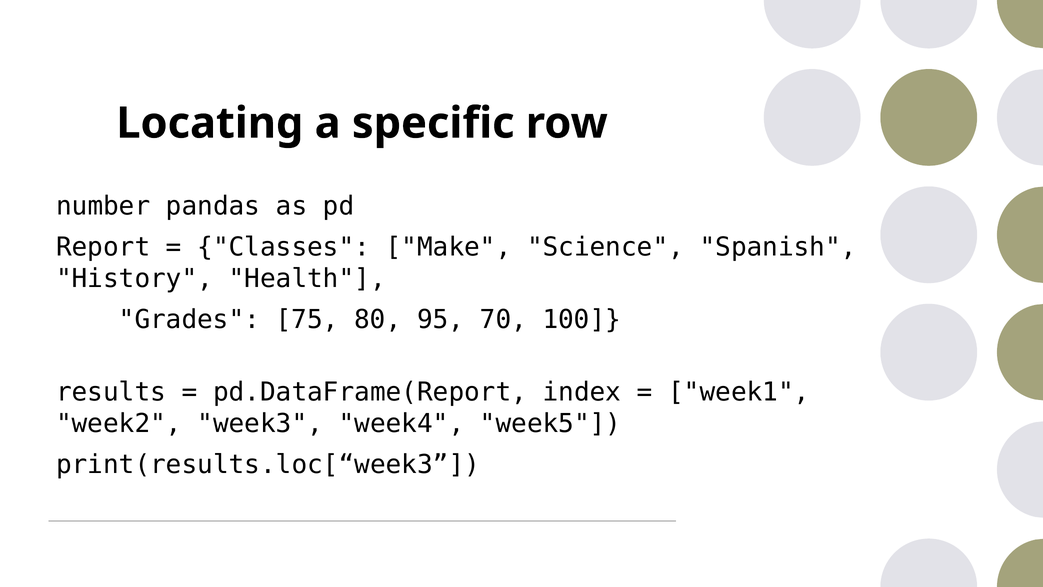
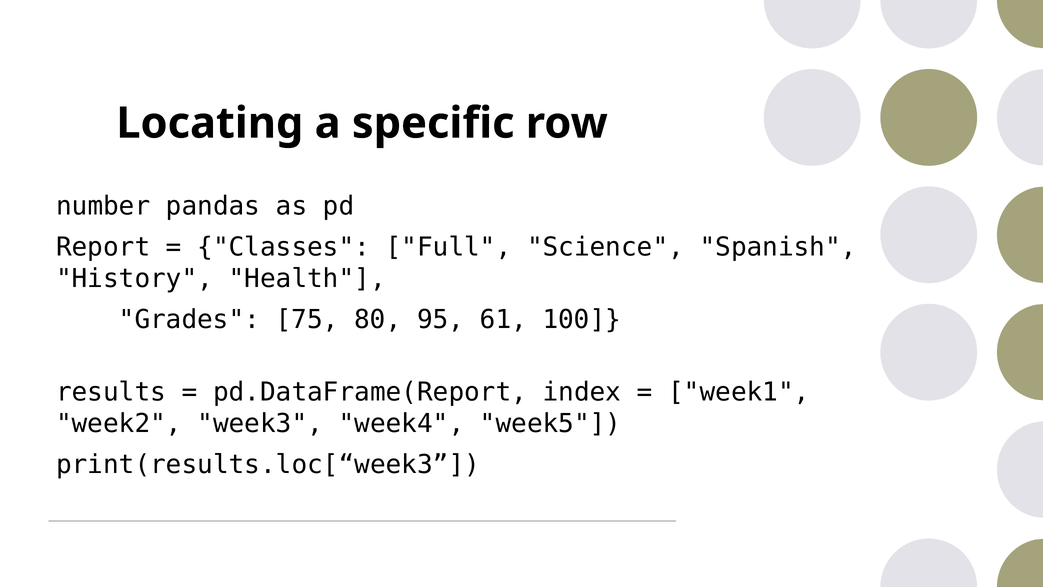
Make: Make -> Full
70: 70 -> 61
